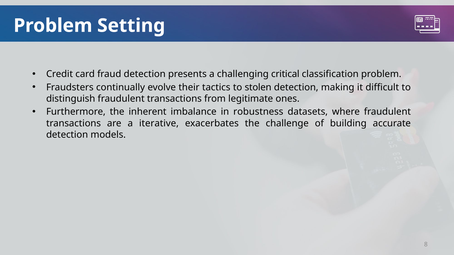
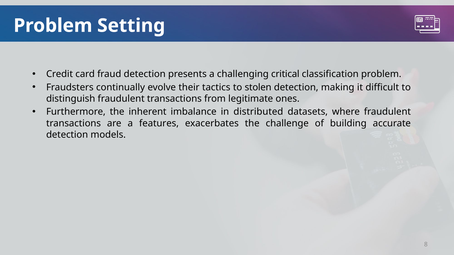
robustness: robustness -> distributed
iterative: iterative -> features
